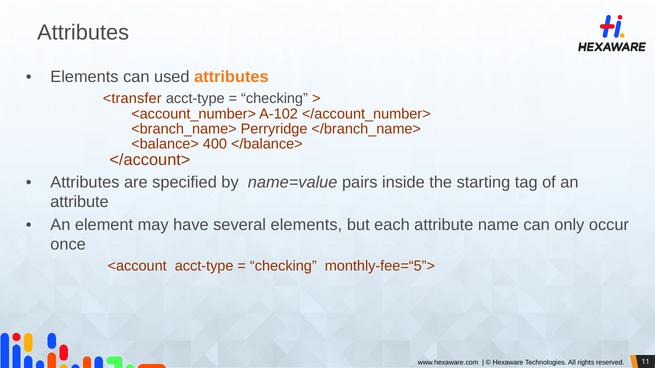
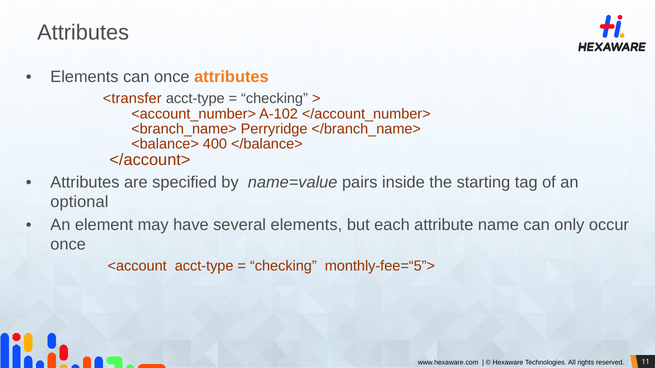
can used: used -> once
attribute at (80, 202): attribute -> optional
